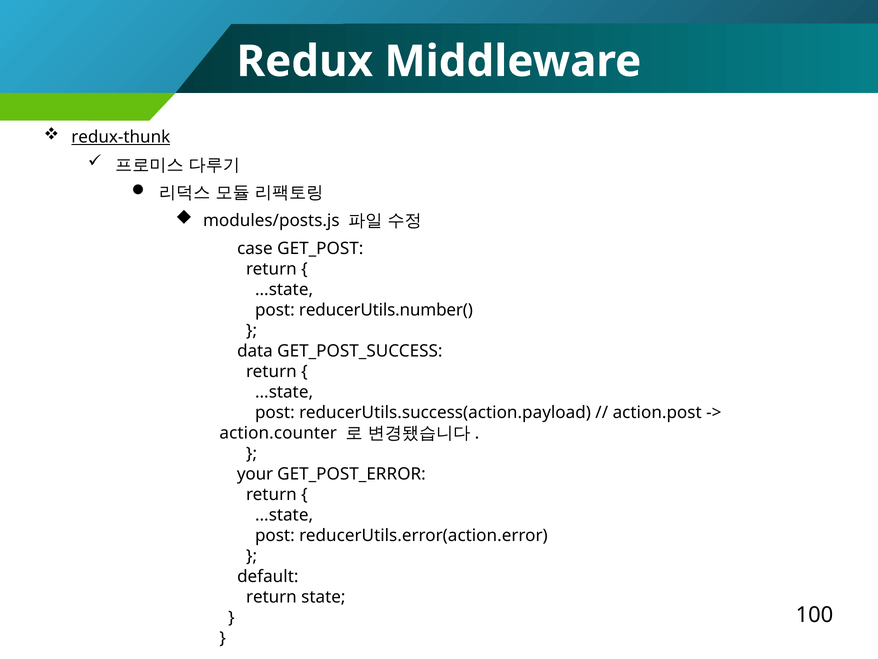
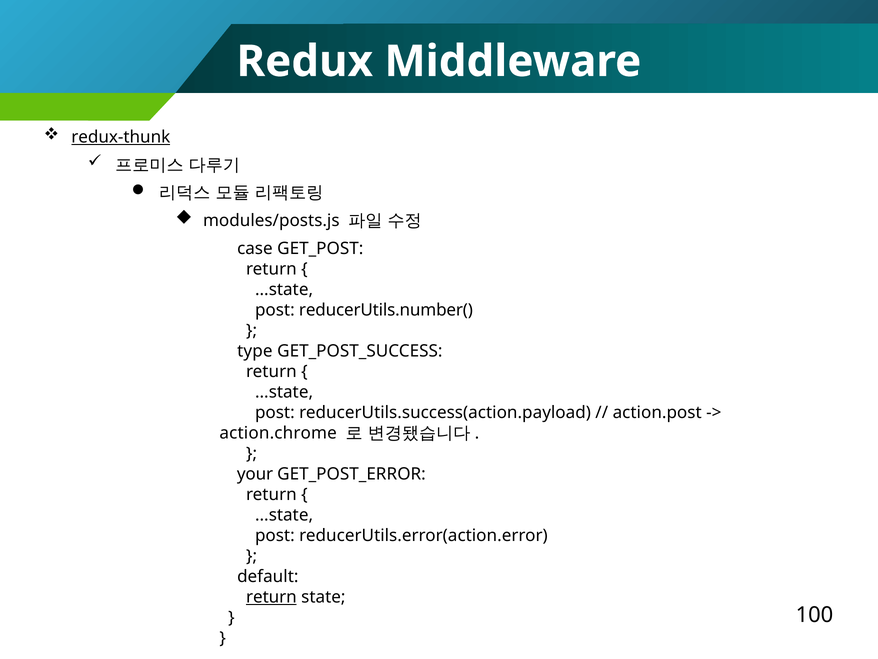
data: data -> type
action.counter: action.counter -> action.chrome
return at (271, 597) underline: none -> present
